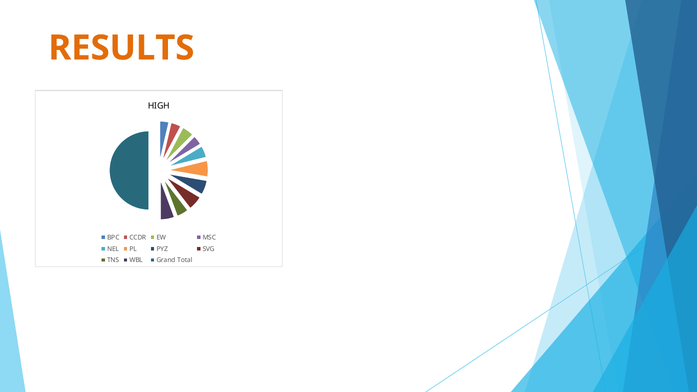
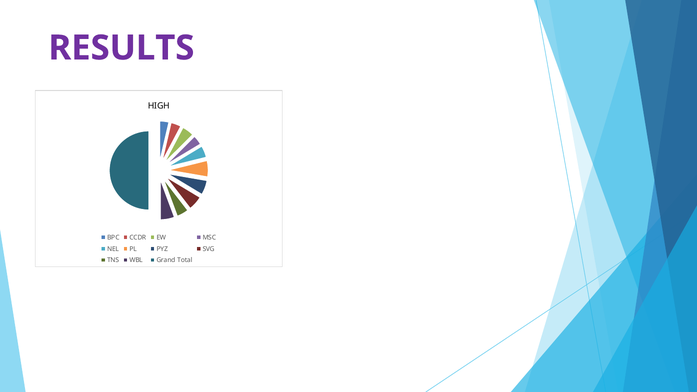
RESULTS colour: orange -> purple
